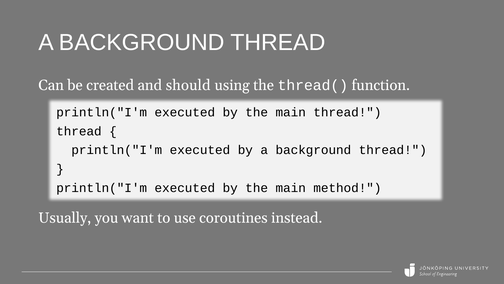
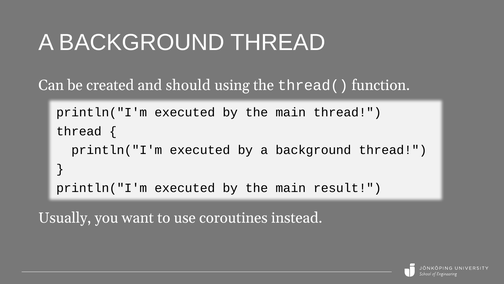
method: method -> result
